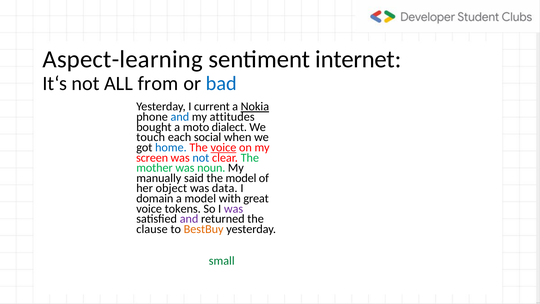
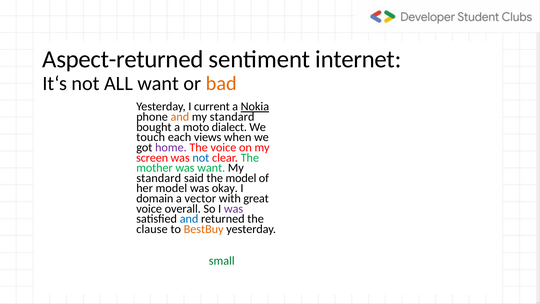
Aspect-learning: Aspect-learning -> Aspect-returned
ALL from: from -> want
bad colour: blue -> orange
and at (180, 117) colour: blue -> orange
attitudes at (232, 117): attitudes -> standard
social: social -> views
home colour: blue -> purple
voice at (223, 147) underline: present -> none
was noun: noun -> want
manually at (159, 178): manually -> standard
her object: object -> model
data: data -> okay
a model: model -> vector
tokens: tokens -> overall
and at (189, 219) colour: purple -> blue
